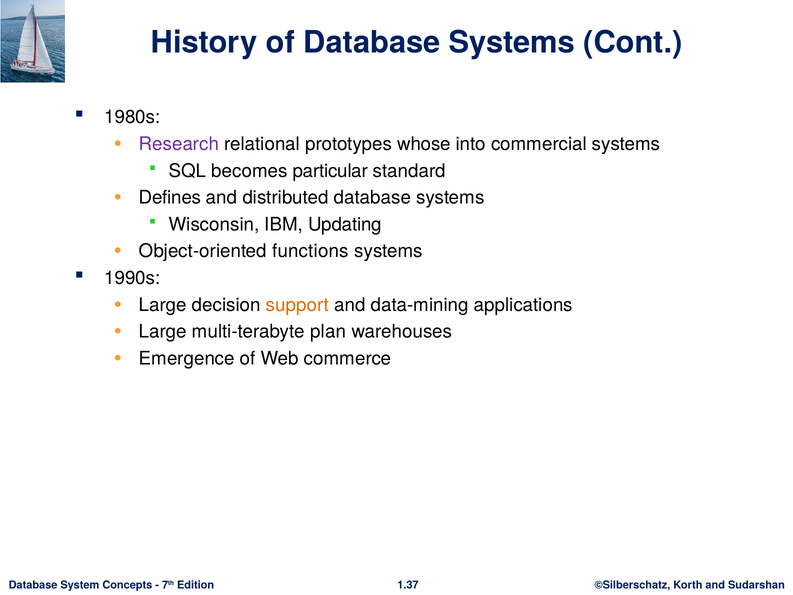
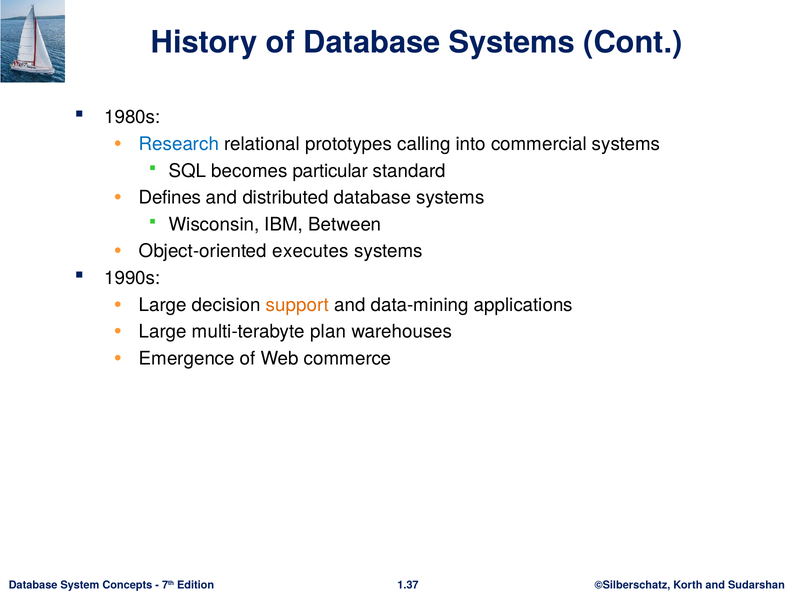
Research colour: purple -> blue
whose: whose -> calling
Updating: Updating -> Between
functions: functions -> executes
